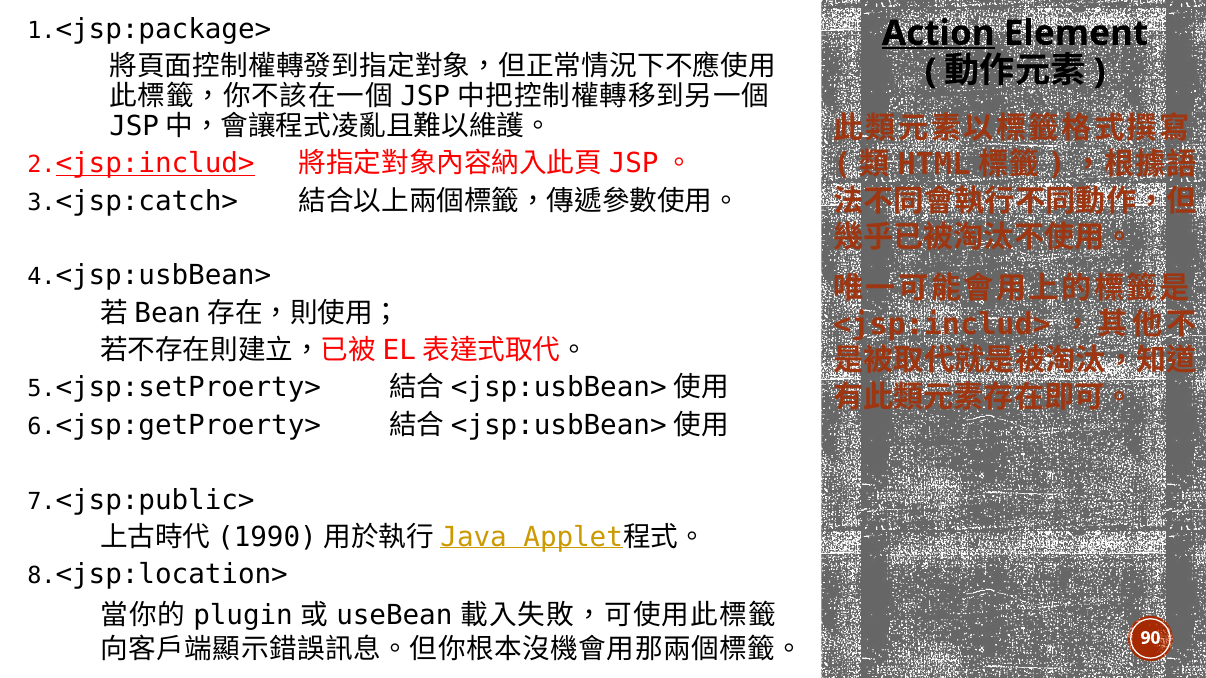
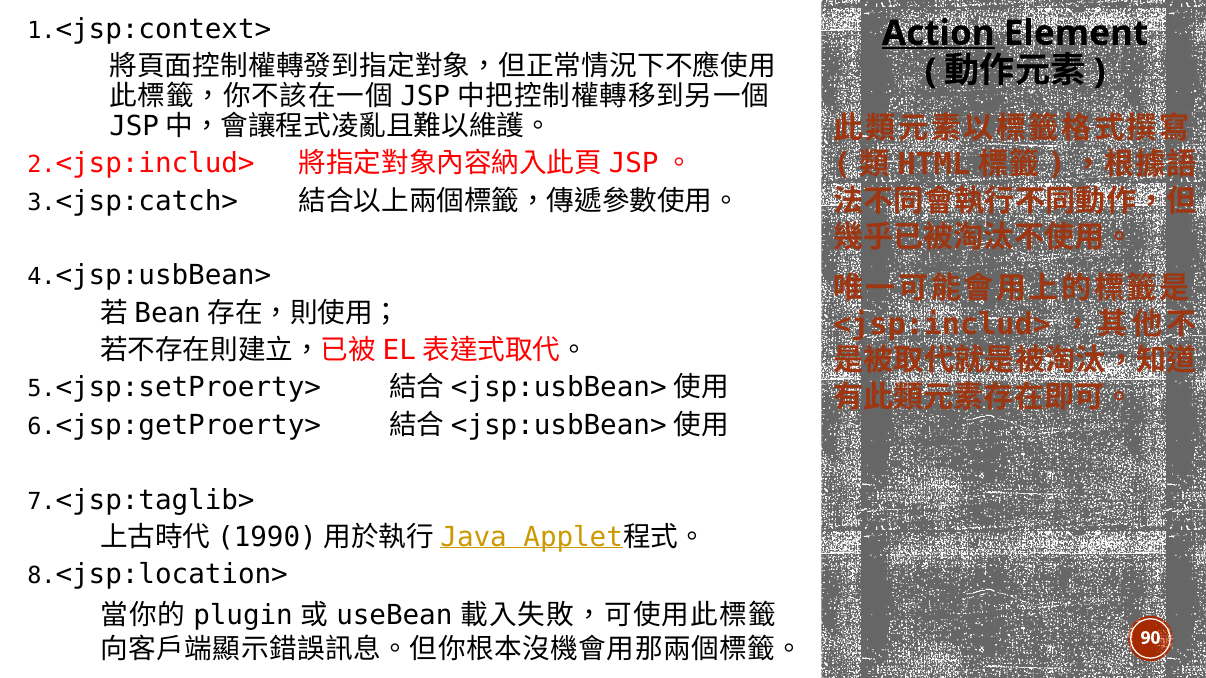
<jsp:package>: <jsp:package> -> <jsp:context>
<jsp:includ> at (155, 164) underline: present -> none
<jsp:public>: <jsp:public> -> <jsp:taglib>
